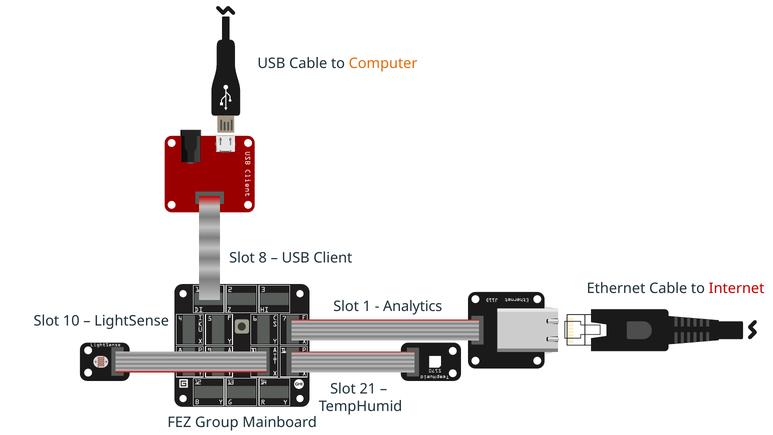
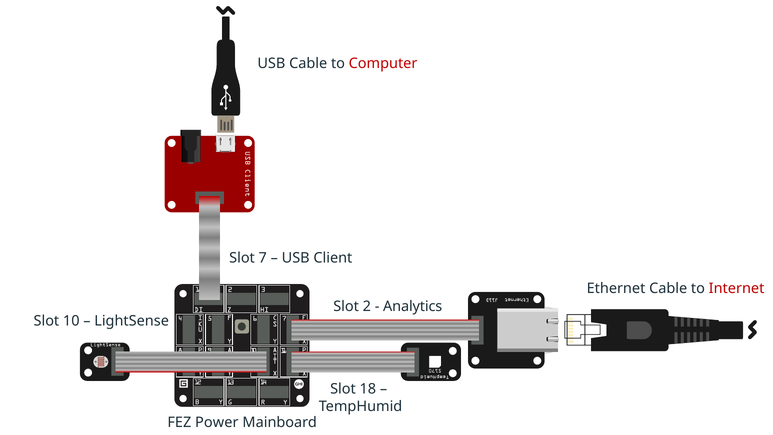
Computer colour: orange -> red
8: 8 -> 7
1: 1 -> 2
21: 21 -> 18
Group: Group -> Power
